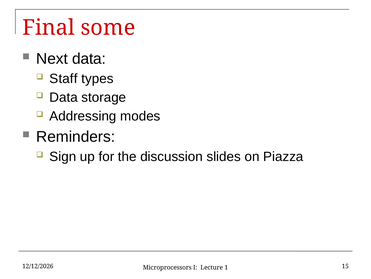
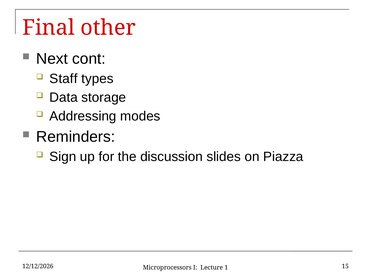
some: some -> other
Next data: data -> cont
